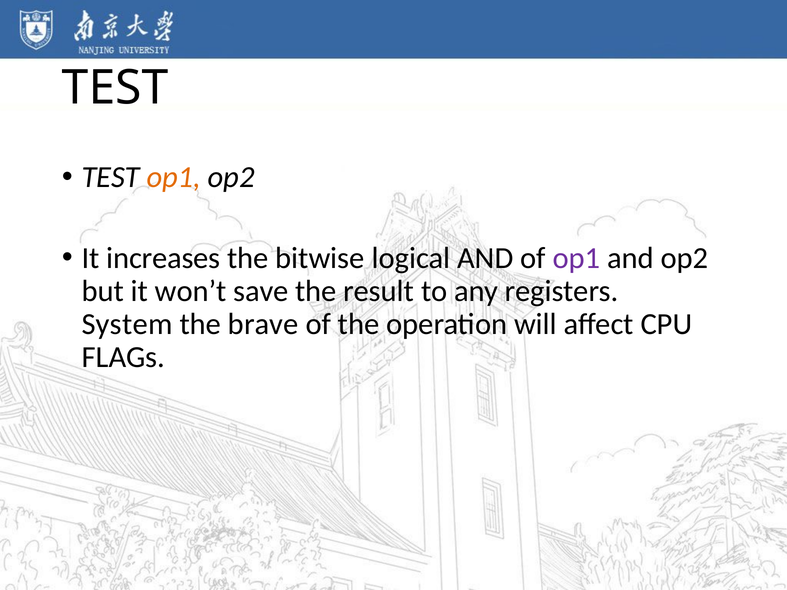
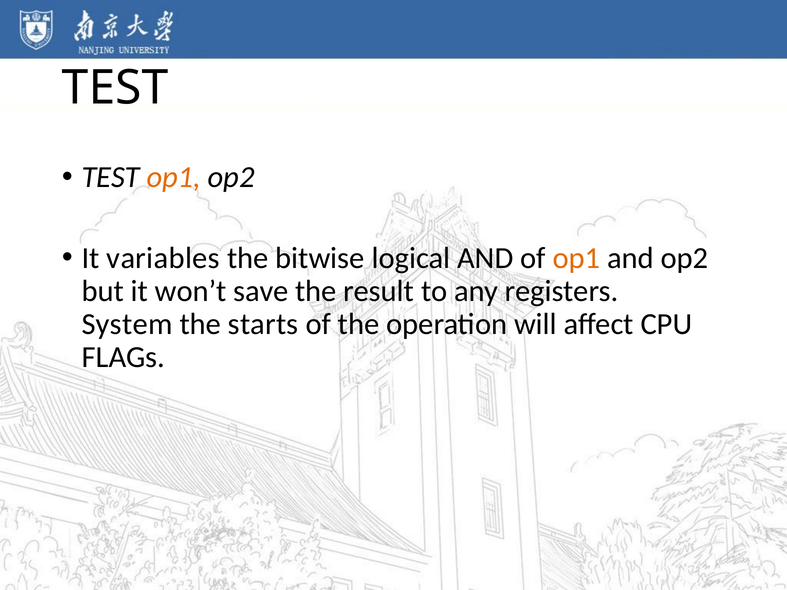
increases: increases -> variables
op1 at (576, 258) colour: purple -> orange
brave: brave -> starts
